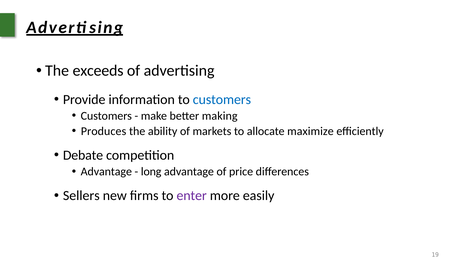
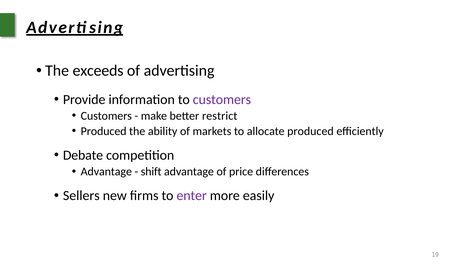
customers at (222, 100) colour: blue -> purple
making: making -> restrict
Produces at (104, 131): Produces -> Produced
allocate maximize: maximize -> produced
long: long -> shift
